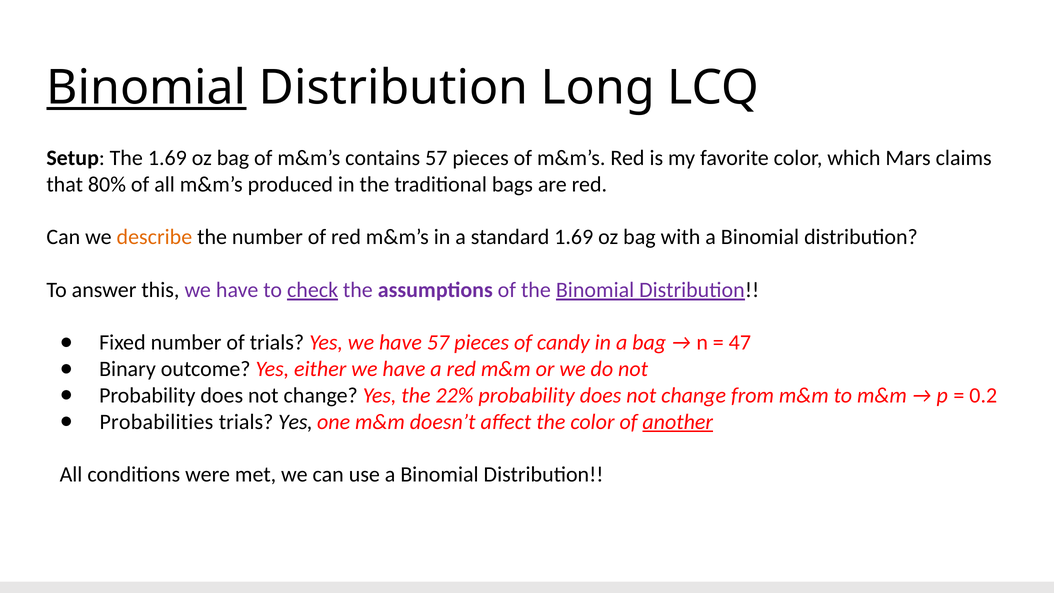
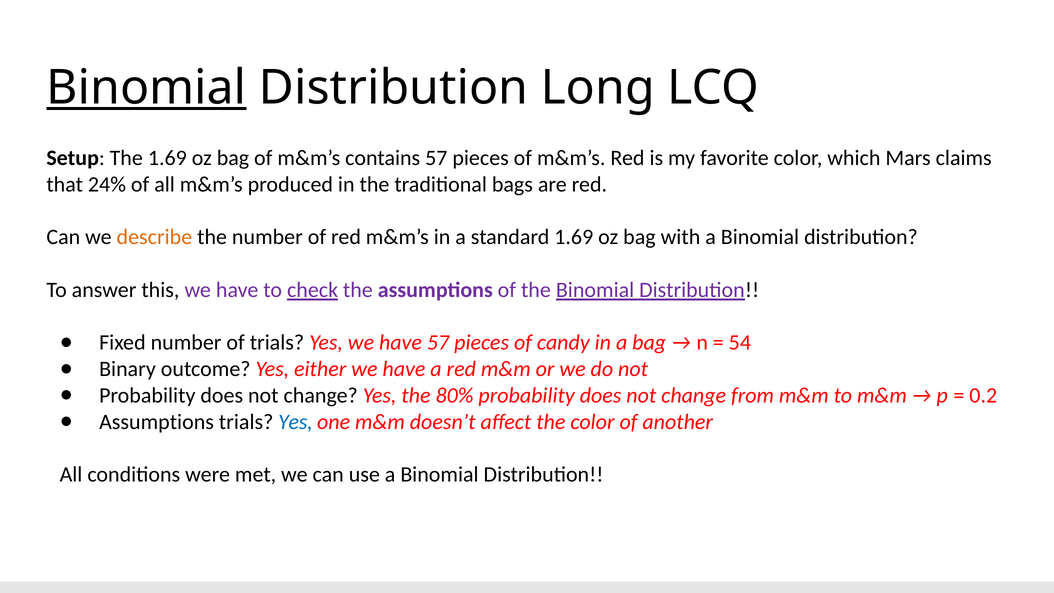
80%: 80% -> 24%
47: 47 -> 54
22%: 22% -> 80%
Probabilities at (156, 422): Probabilities -> Assumptions
Yes at (295, 422) colour: black -> blue
another underline: present -> none
